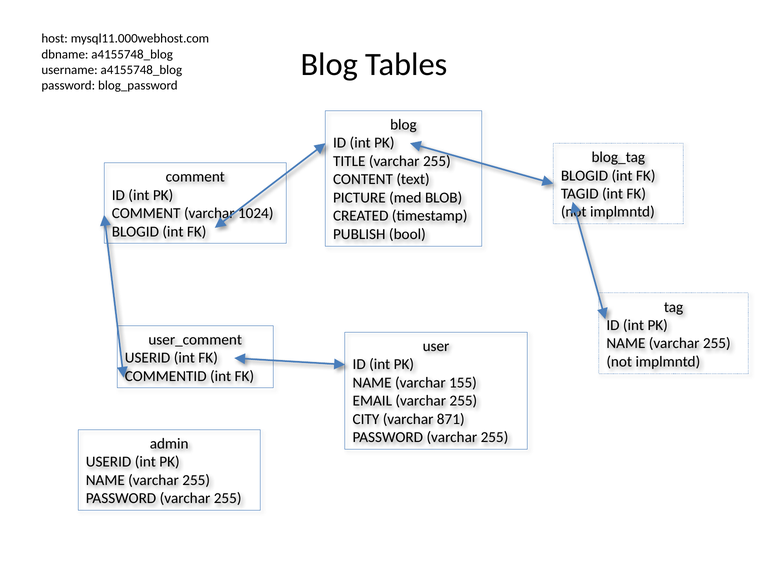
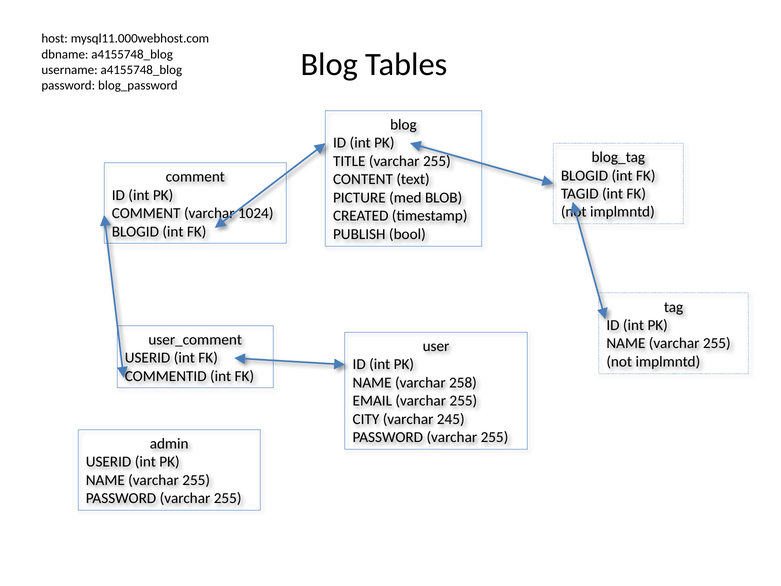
155: 155 -> 258
871: 871 -> 245
